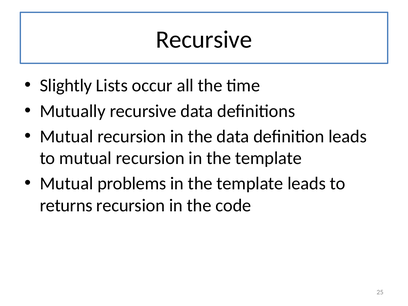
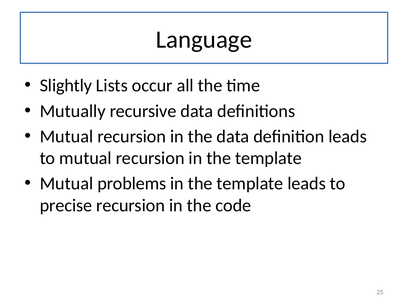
Recursive at (204, 39): Recursive -> Language
returns: returns -> precise
